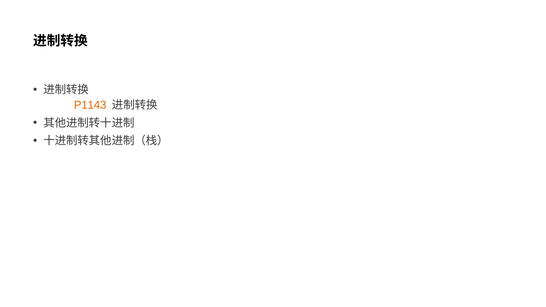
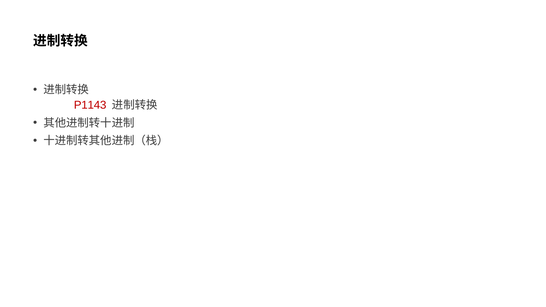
P1143 colour: orange -> red
